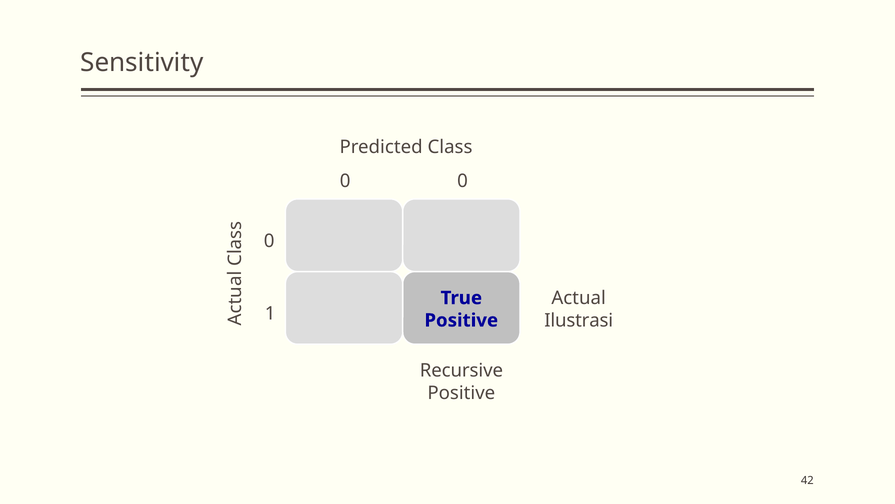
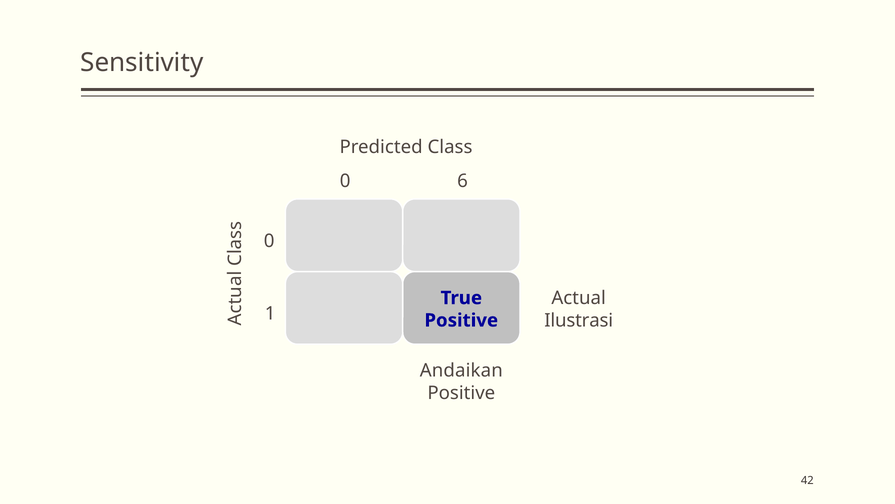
0 0: 0 -> 6
Recursive: Recursive -> Andaikan
